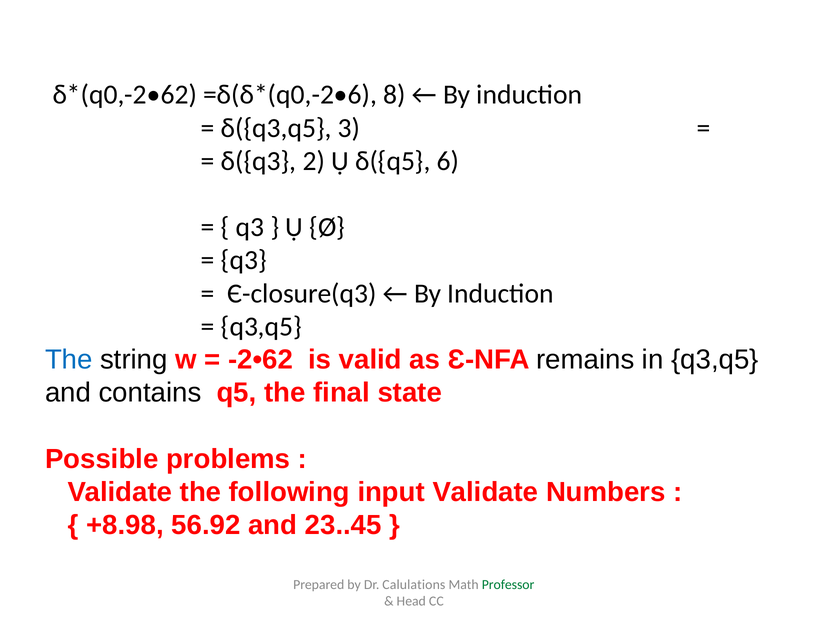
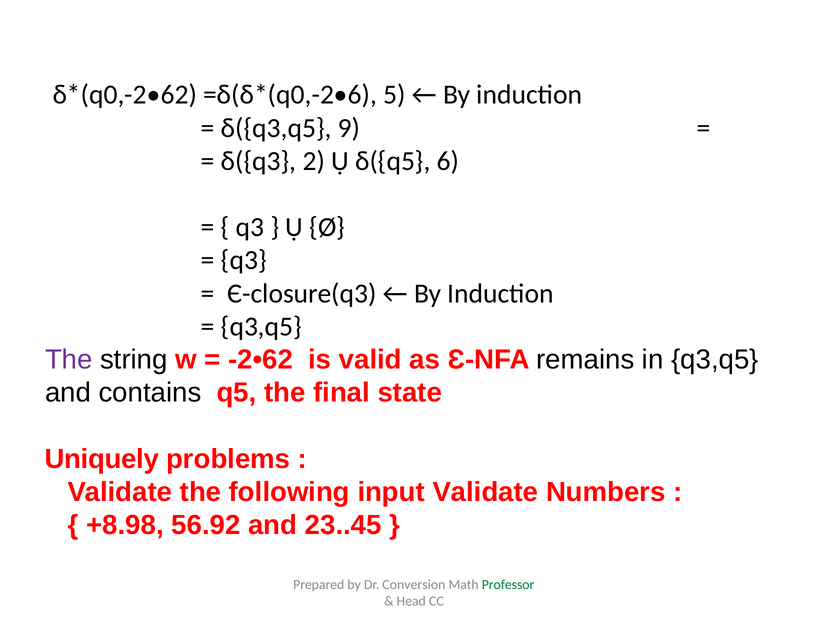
8: 8 -> 5
3: 3 -> 9
The at (69, 360) colour: blue -> purple
Possible: Possible -> Uniquely
Calulations: Calulations -> Conversion
